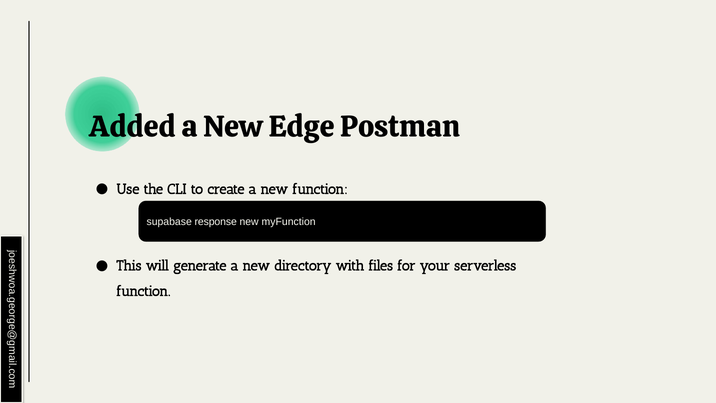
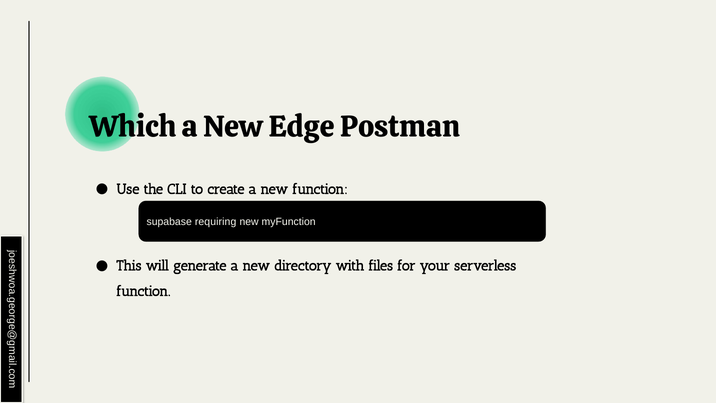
Added: Added -> Which
response: response -> requiring
